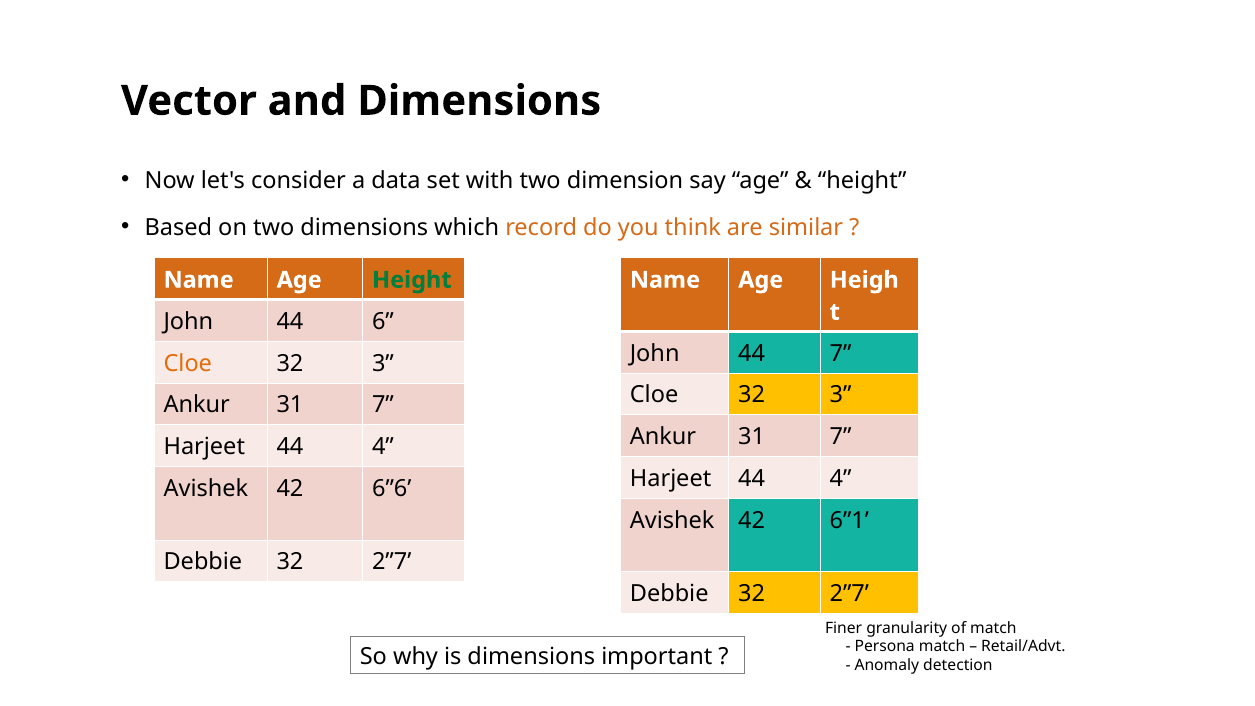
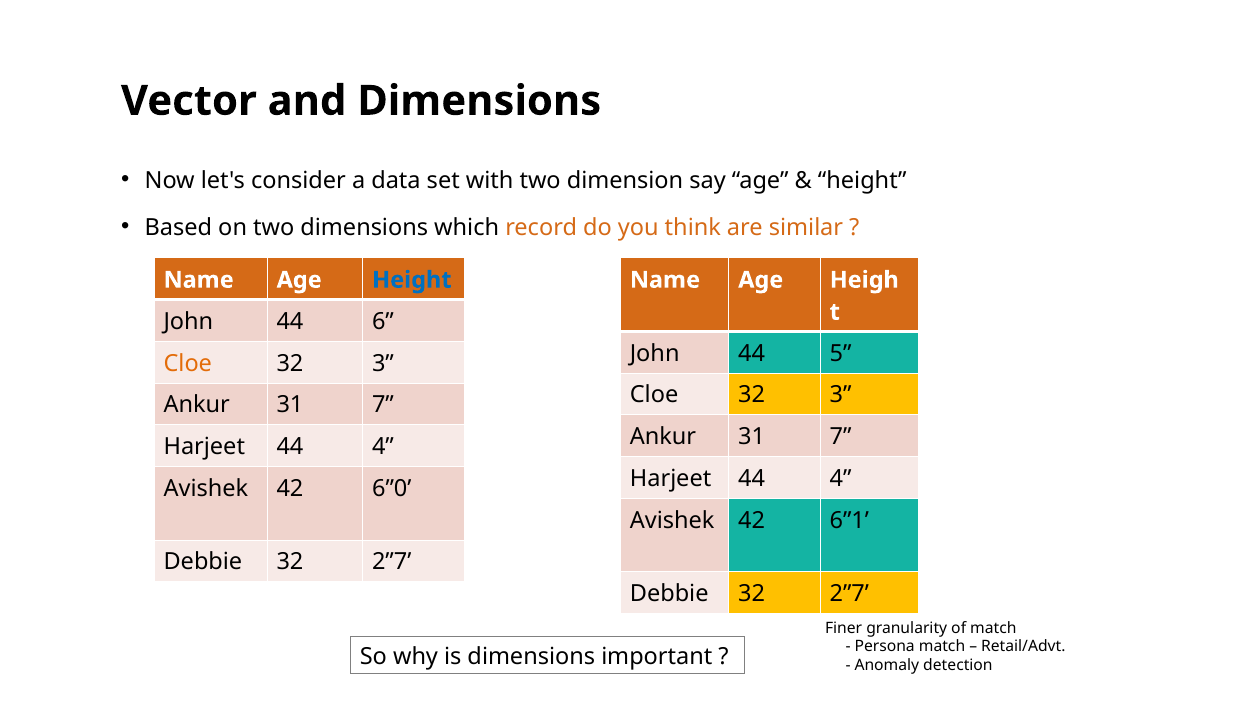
Height at (412, 280) colour: green -> blue
44 7: 7 -> 5
6”6: 6”6 -> 6”0
